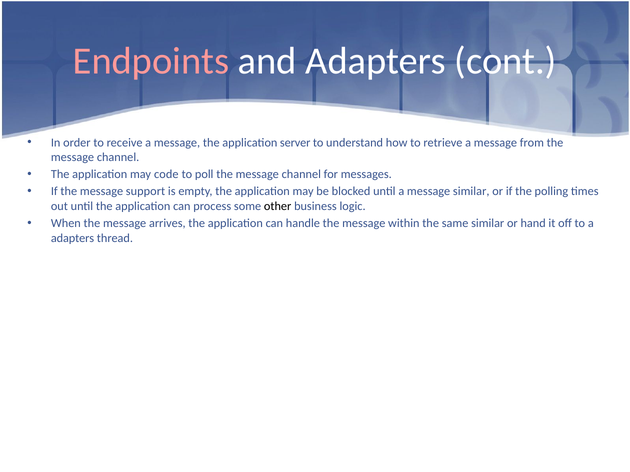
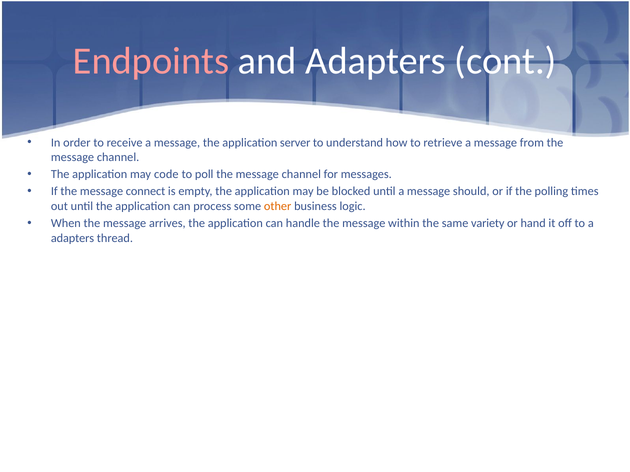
support: support -> connect
message similar: similar -> should
other colour: black -> orange
same similar: similar -> variety
